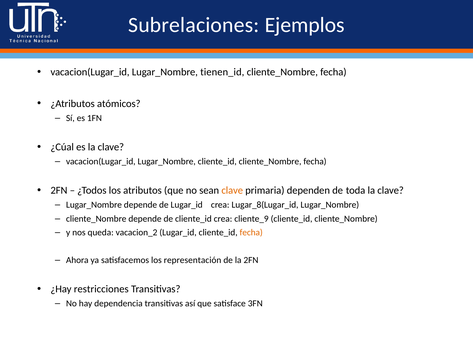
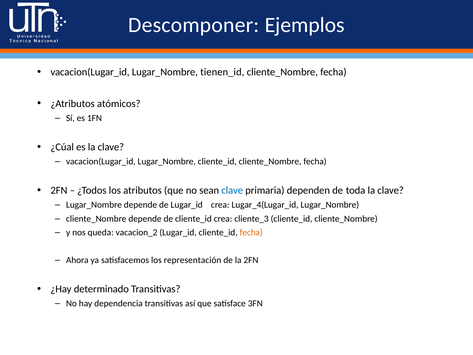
Subrelaciones: Subrelaciones -> Descomponer
clave at (232, 190) colour: orange -> blue
Lugar_8(Lugar_id: Lugar_8(Lugar_id -> Lugar_4(Lugar_id
cliente_9: cliente_9 -> cliente_3
restricciones: restricciones -> determinado
